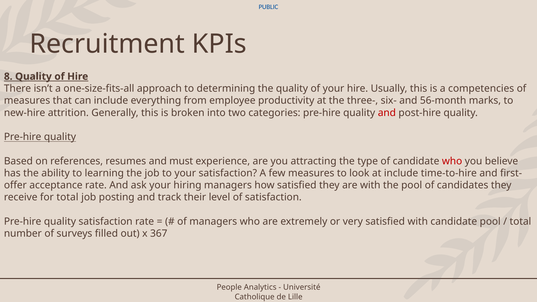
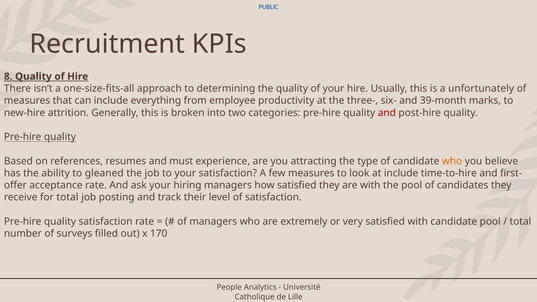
competencies: competencies -> unfortunately
56-month: 56-month -> 39-month
who at (452, 161) colour: red -> orange
learning: learning -> gleaned
367: 367 -> 170
